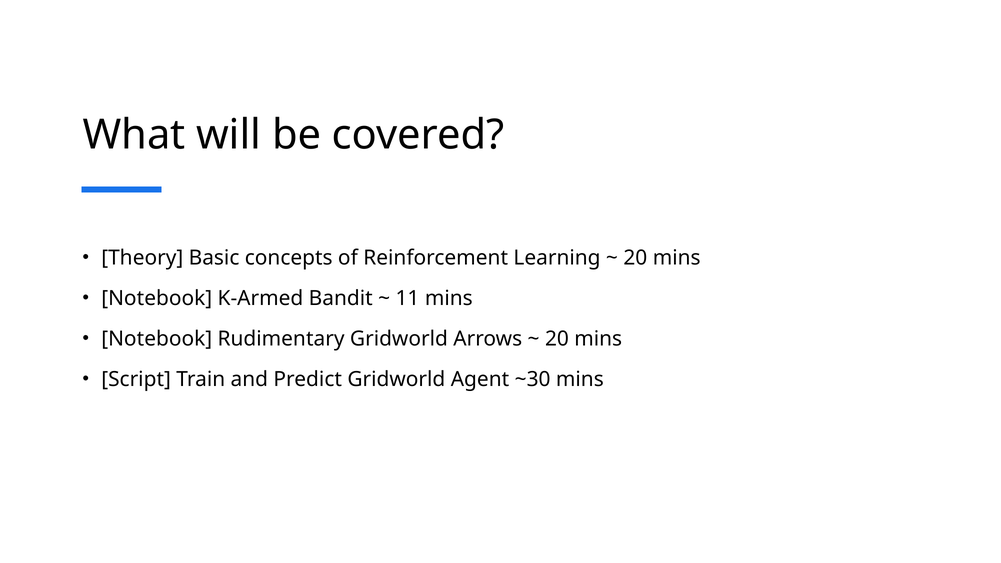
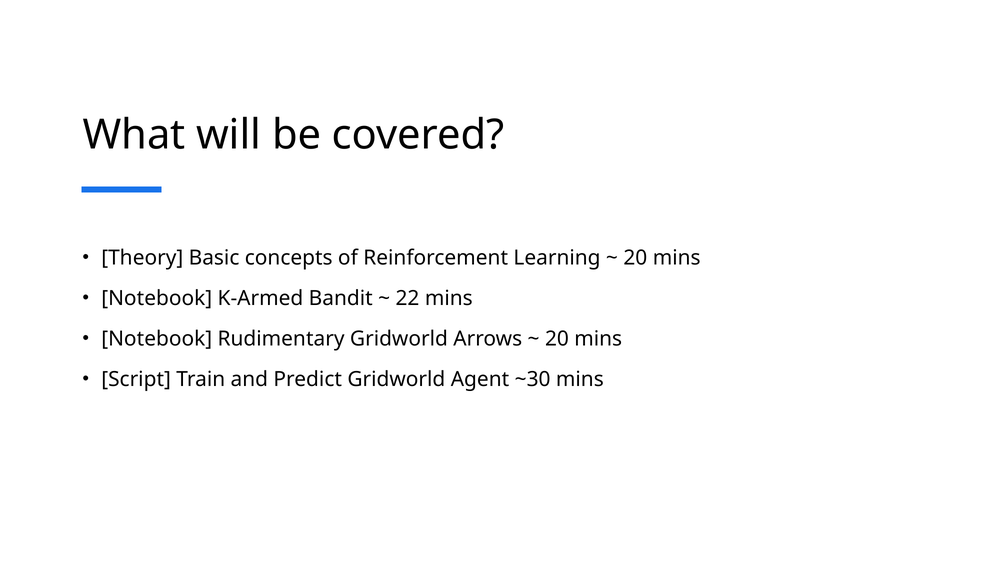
11: 11 -> 22
